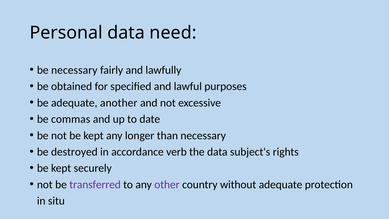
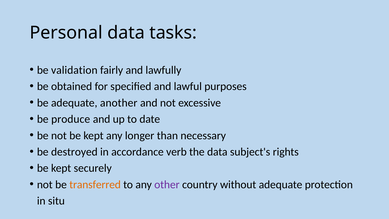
need: need -> tasks
be necessary: necessary -> validation
commas: commas -> produce
transferred colour: purple -> orange
